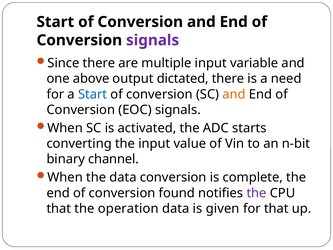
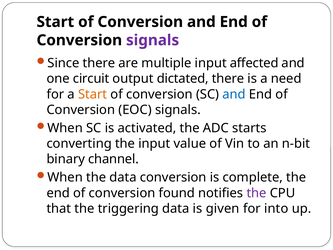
variable: variable -> affected
above: above -> circuit
Start at (93, 94) colour: blue -> orange
and at (234, 94) colour: orange -> blue
operation: operation -> triggering
for that: that -> into
